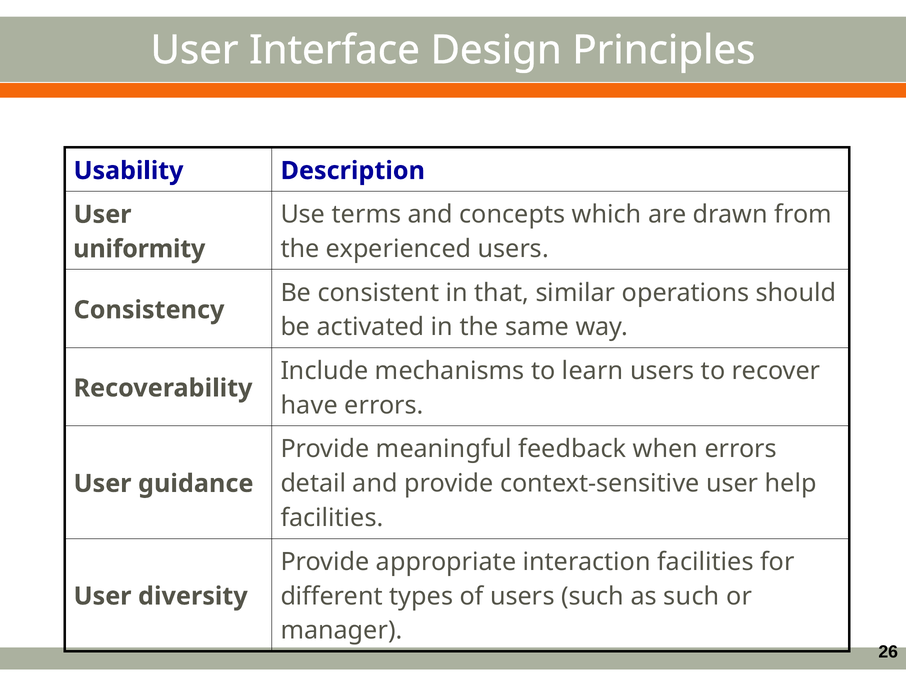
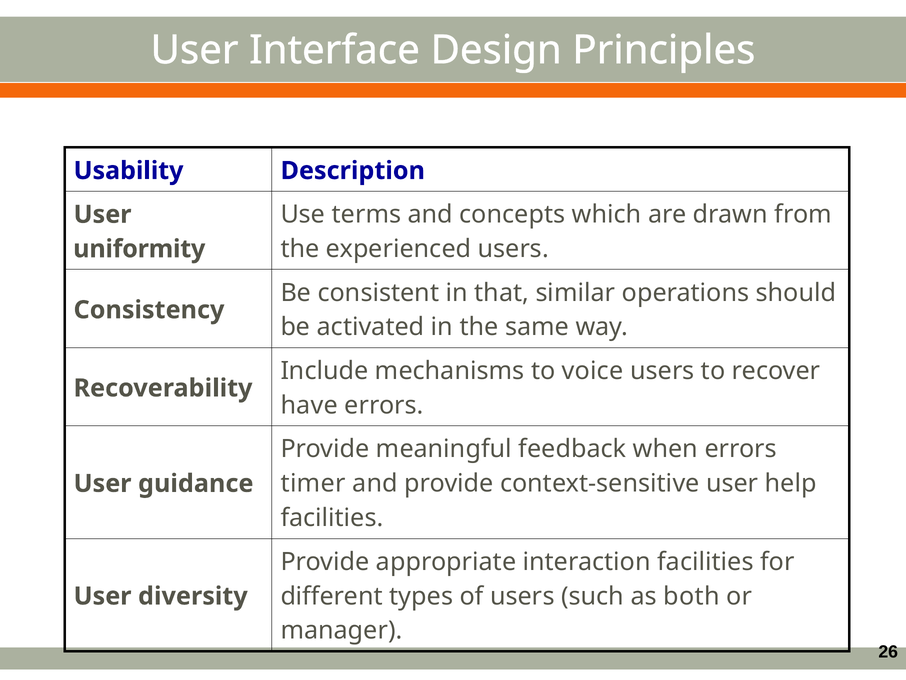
learn: learn -> voice
detail: detail -> timer
as such: such -> both
